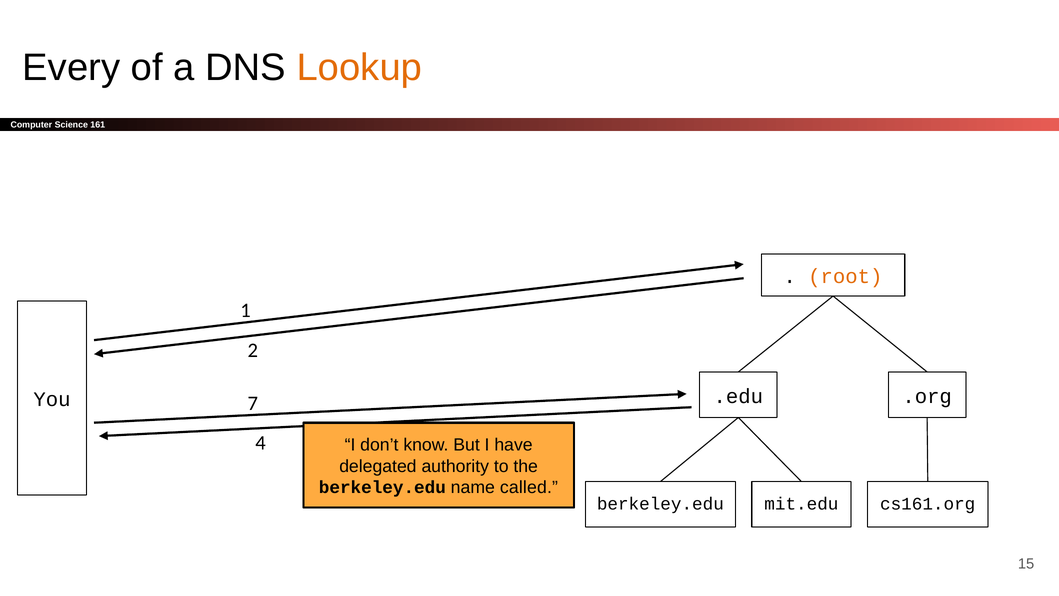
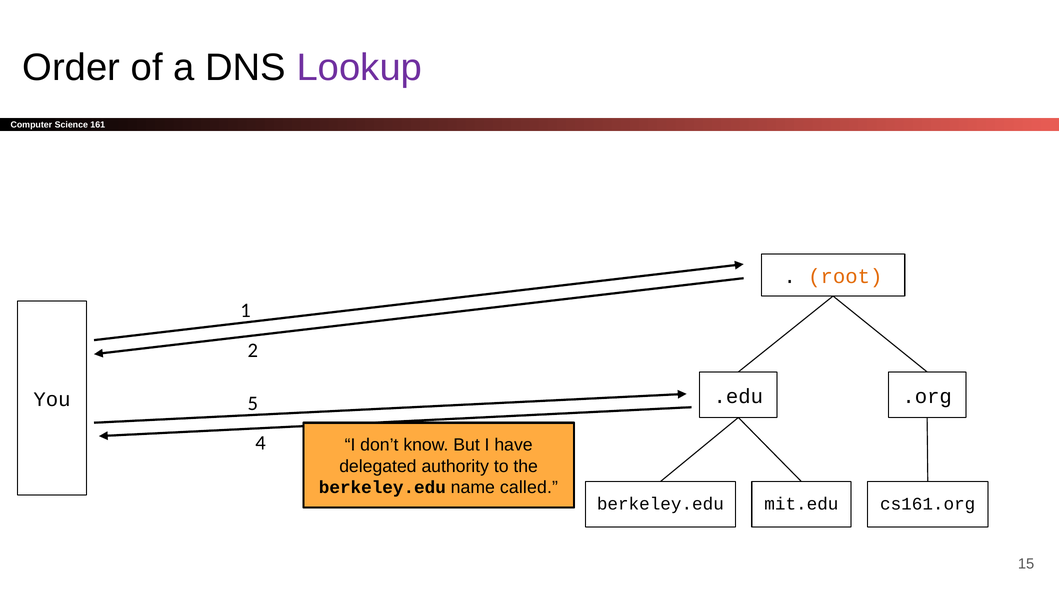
Every: Every -> Order
Lookup colour: orange -> purple
7: 7 -> 5
